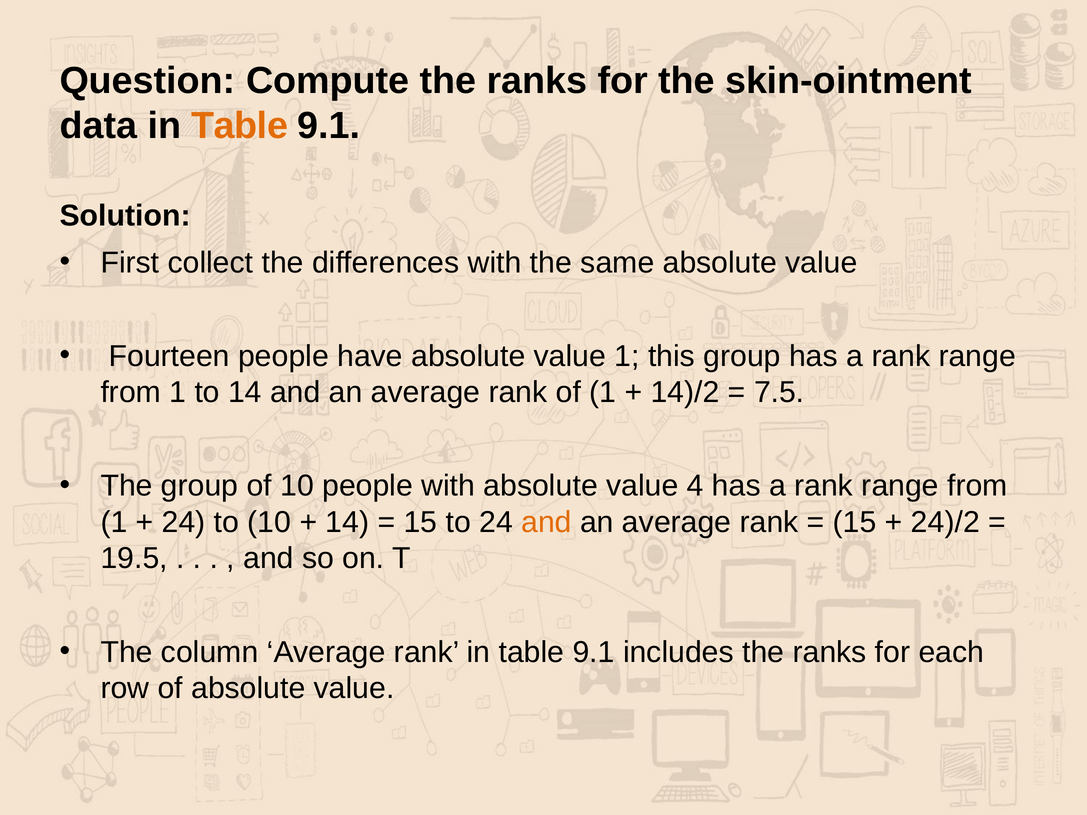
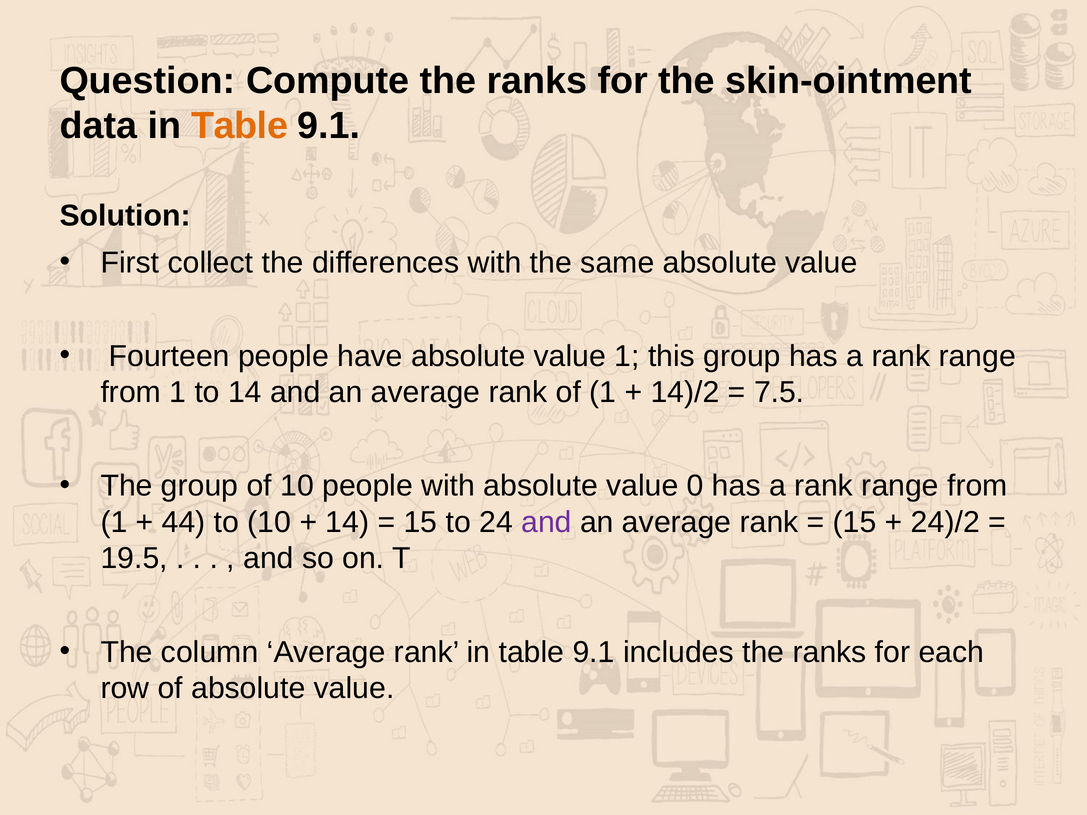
4: 4 -> 0
24 at (184, 522): 24 -> 44
and at (546, 522) colour: orange -> purple
